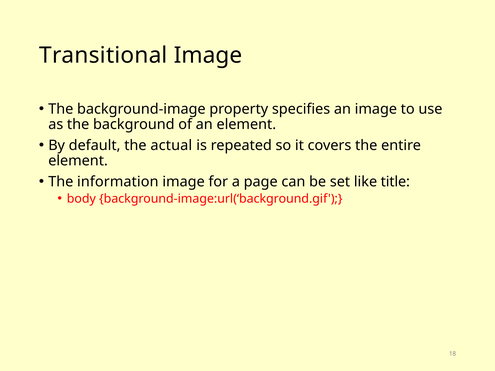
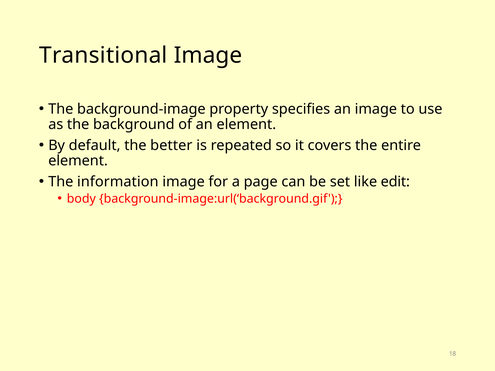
actual: actual -> better
title: title -> edit
